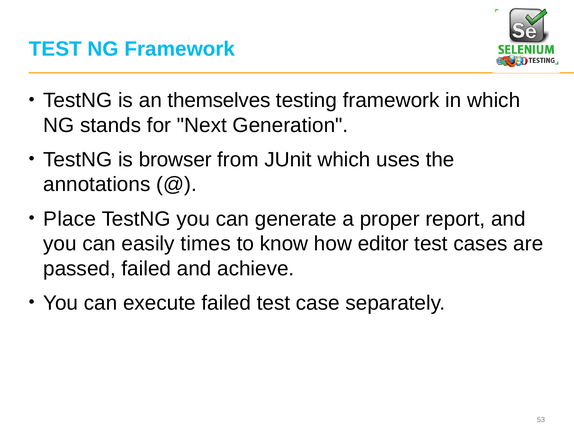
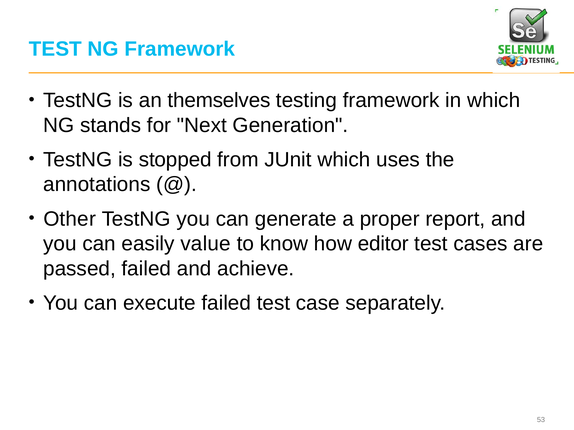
browser: browser -> stopped
Place: Place -> Other
times: times -> value
